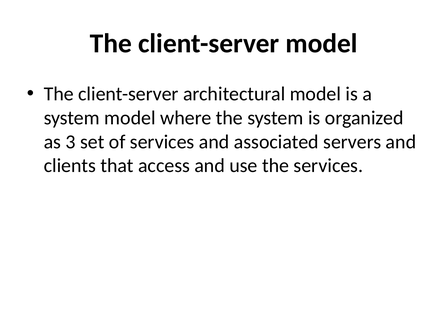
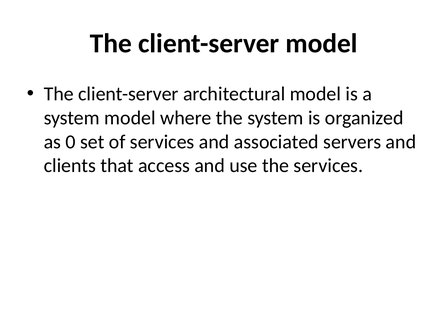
3: 3 -> 0
